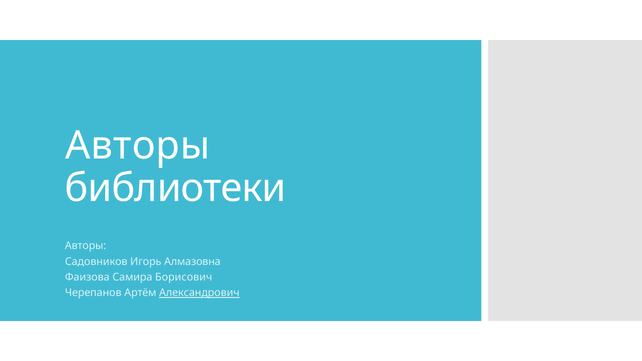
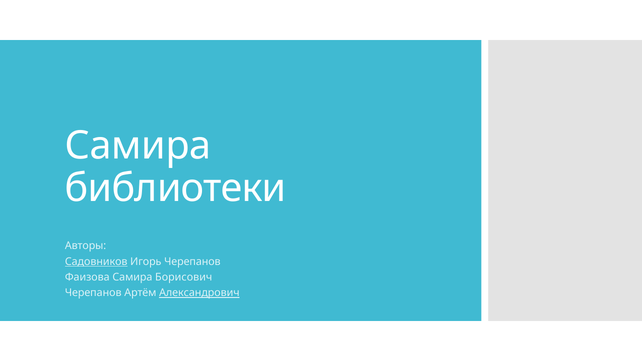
Авторы at (138, 146): Авторы -> Самира
Садовников underline: none -> present
Игорь Алмазовна: Алмазовна -> Черепанов
